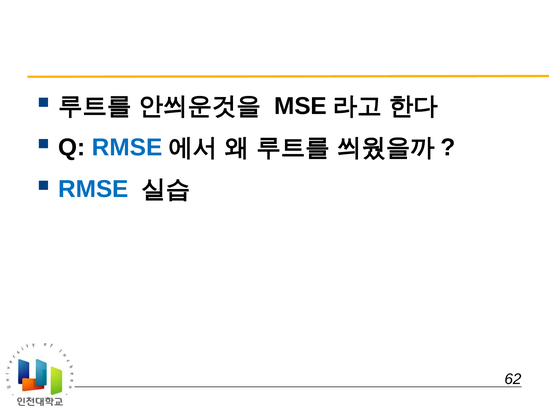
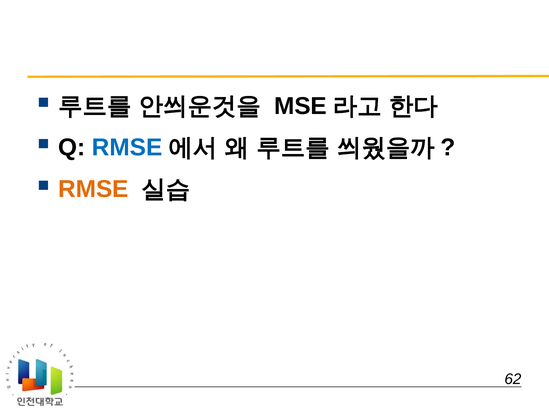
RMSE at (93, 189) colour: blue -> orange
